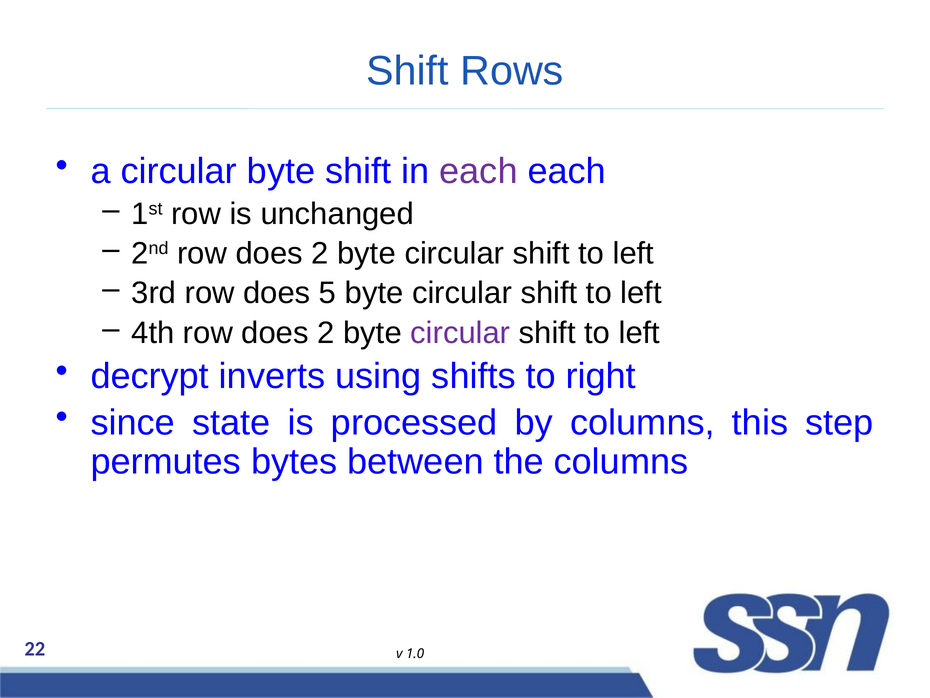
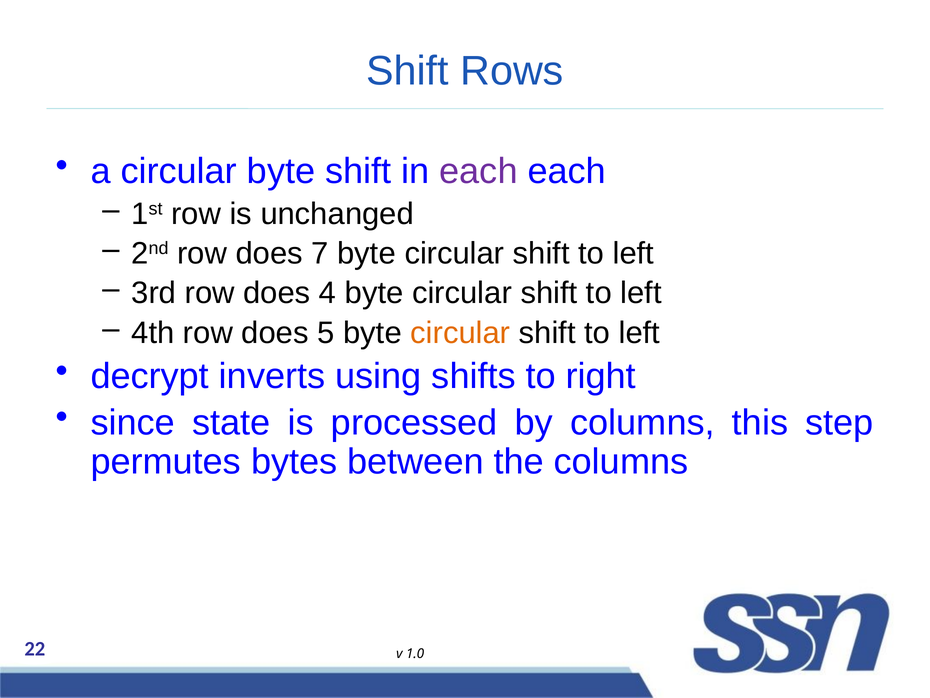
2nd row does 2: 2 -> 7
5: 5 -> 4
4th row does 2: 2 -> 5
circular at (460, 333) colour: purple -> orange
